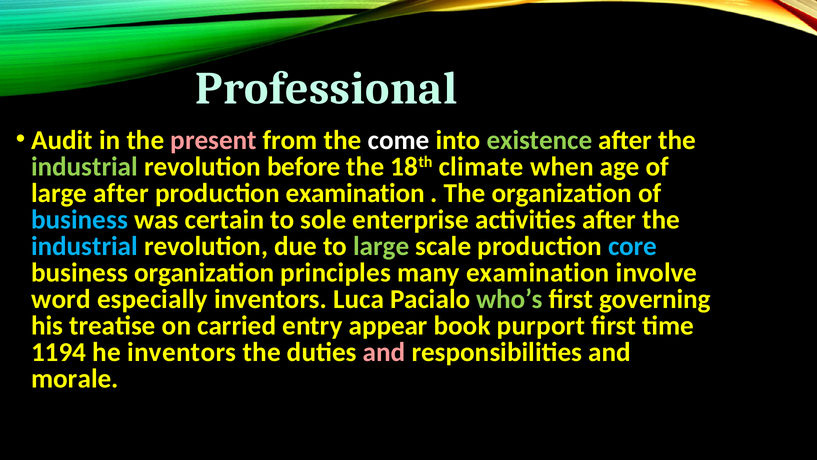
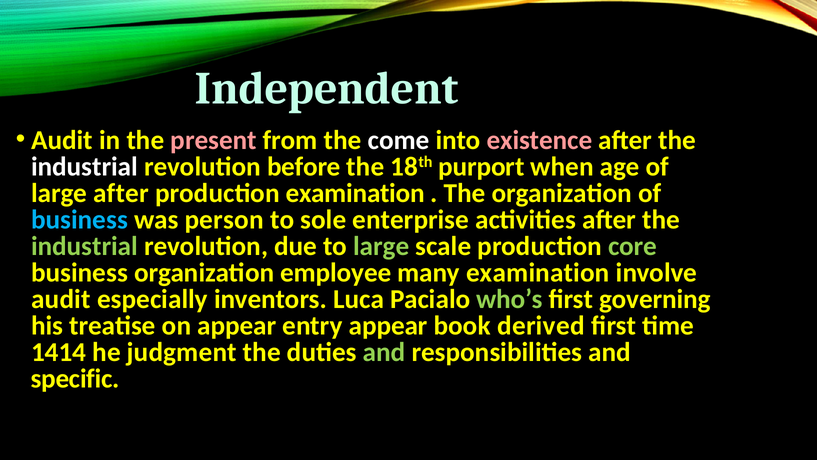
Professional: Professional -> Independent
existence colour: light green -> pink
industrial at (85, 167) colour: light green -> white
climate: climate -> purport
certain: certain -> person
industrial at (85, 246) colour: light blue -> light green
core colour: light blue -> light green
principles: principles -> employee
word at (61, 299): word -> audit
on carried: carried -> appear
purport: purport -> derived
1194: 1194 -> 1414
he inventors: inventors -> judgment
and at (384, 352) colour: pink -> light green
morale: morale -> specific
